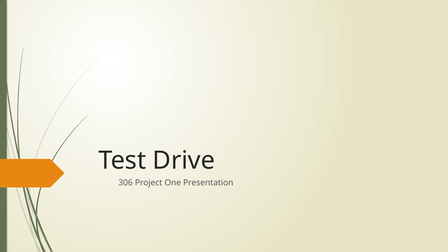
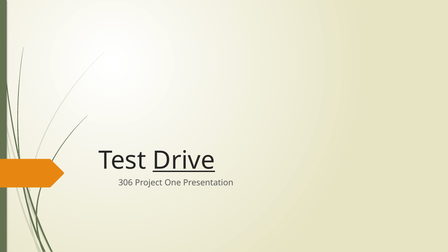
Drive underline: none -> present
